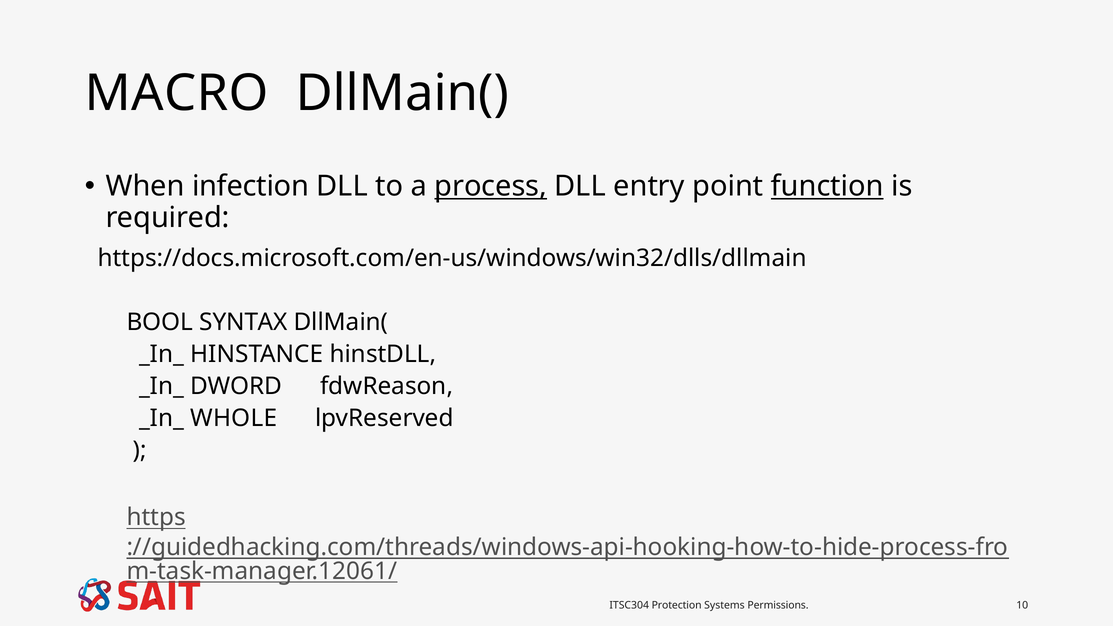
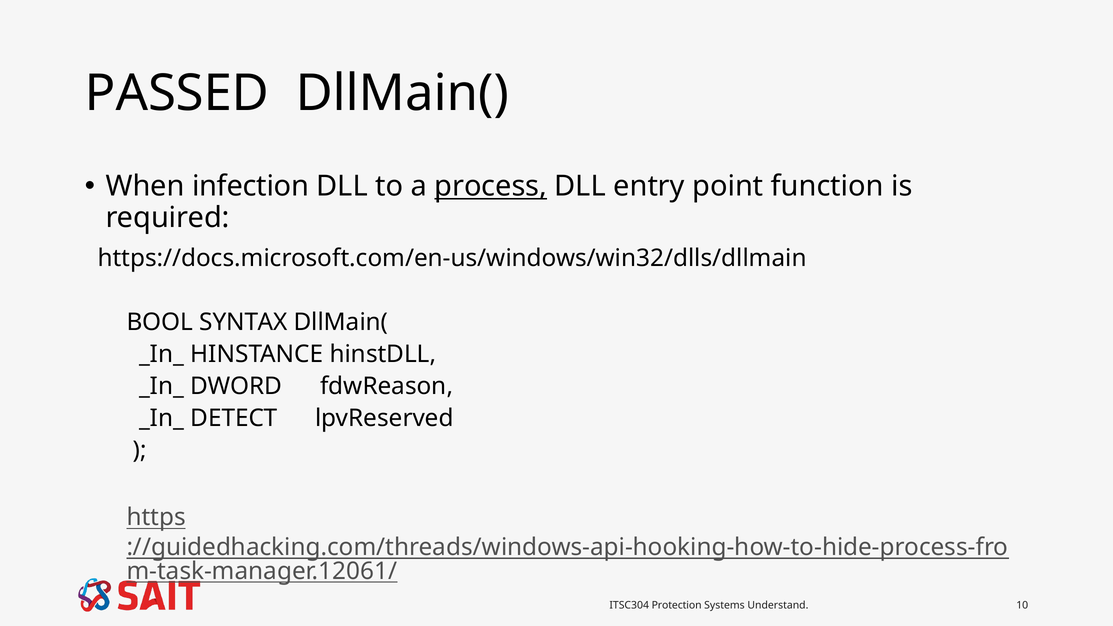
MACRO: MACRO -> PASSED
function underline: present -> none
WHOLE: WHOLE -> DETECT
Permissions: Permissions -> Understand
